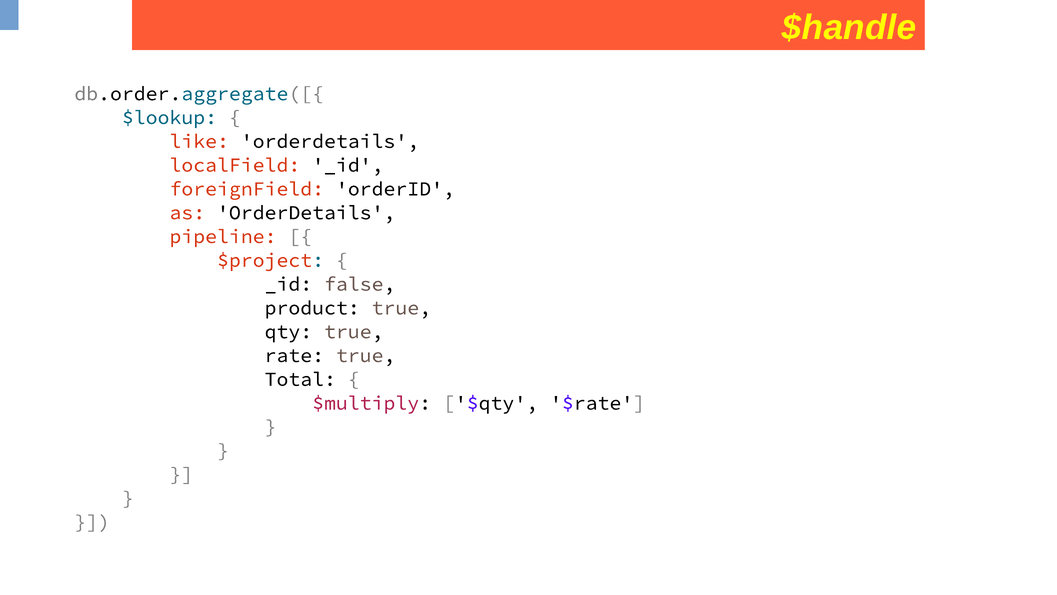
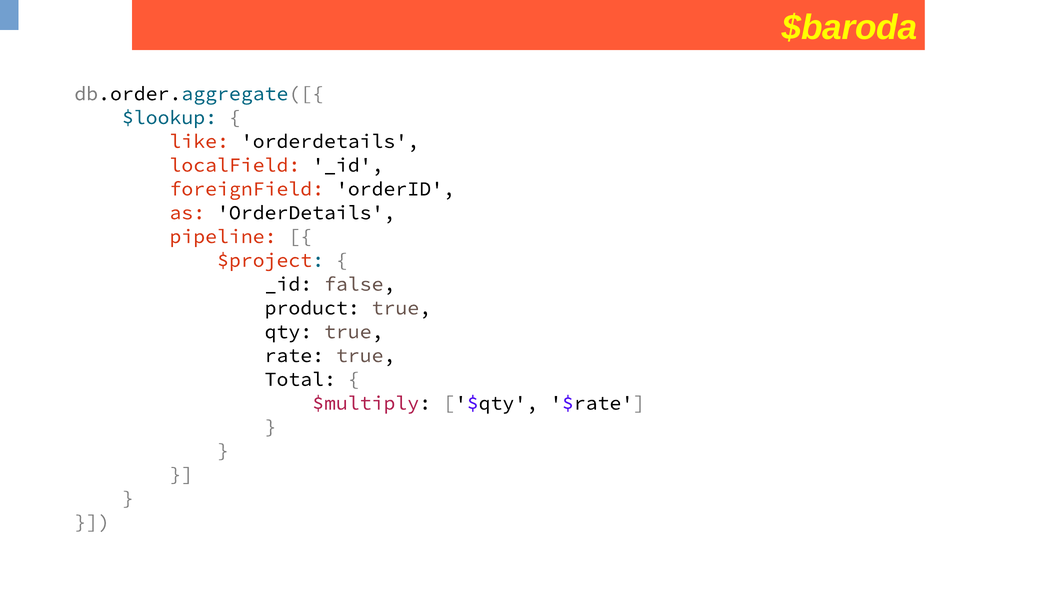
$handle: $handle -> $baroda
